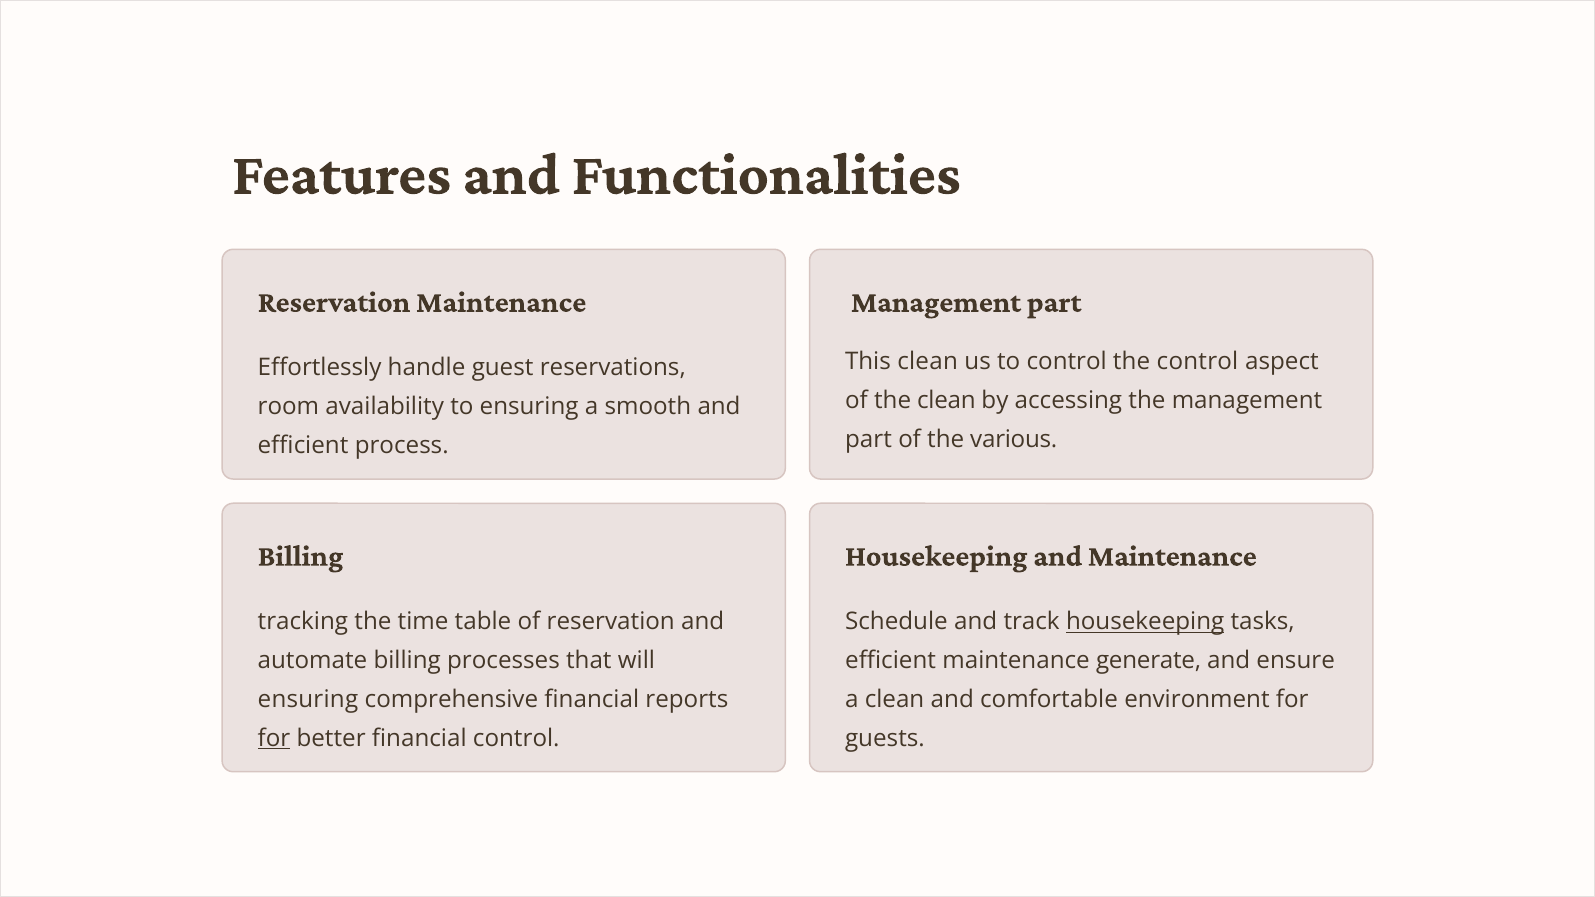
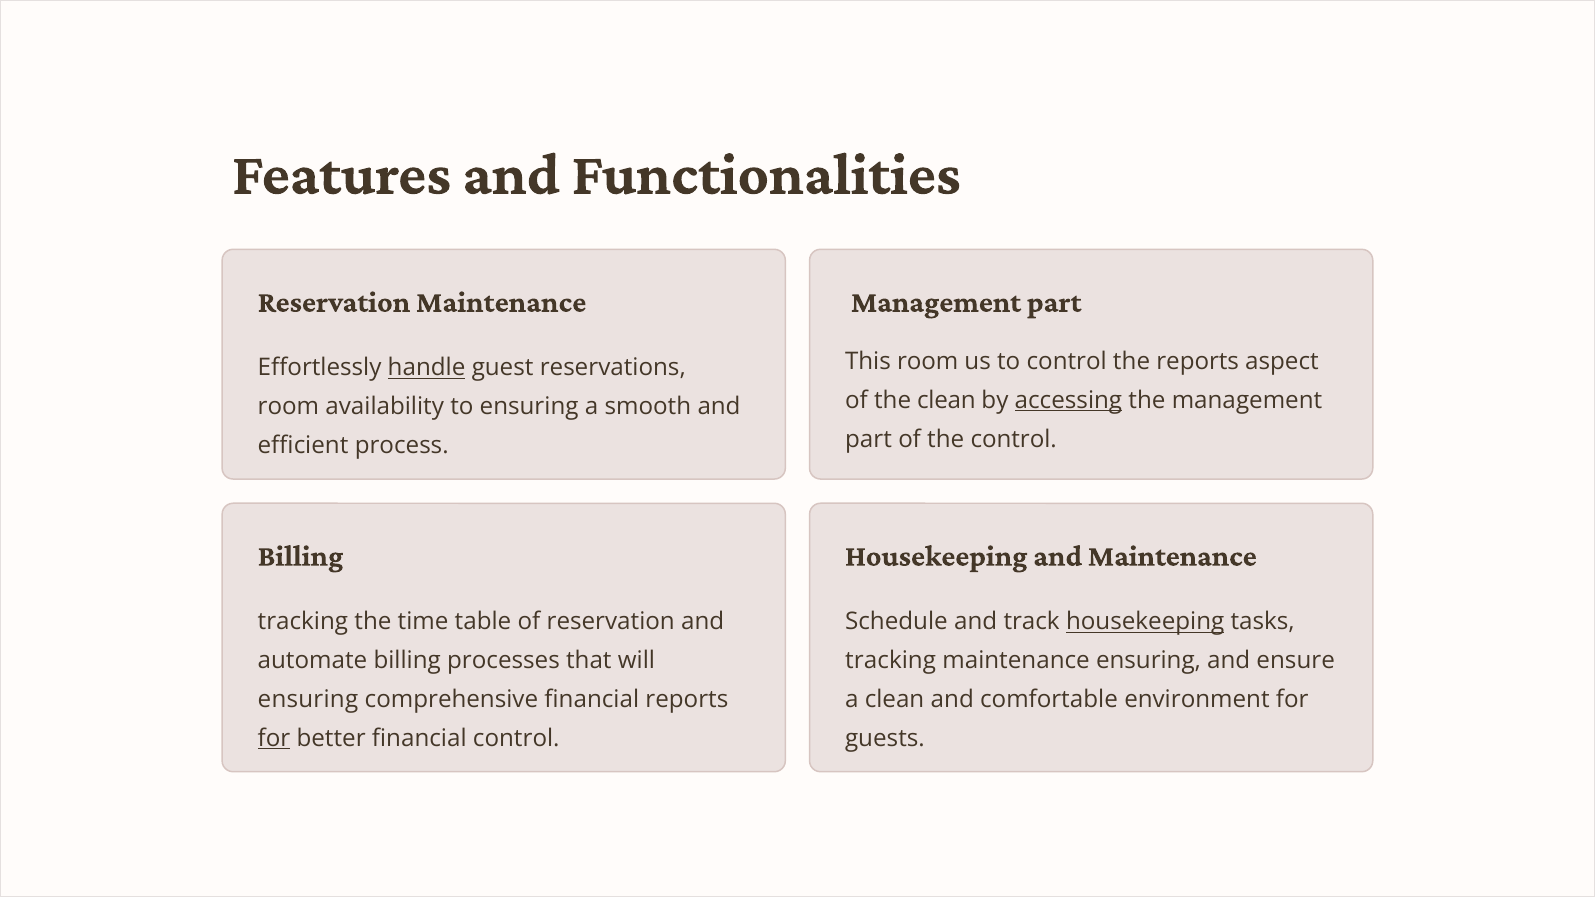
This clean: clean -> room
the control: control -> reports
handle underline: none -> present
accessing underline: none -> present
the various: various -> control
efficient at (891, 661): efficient -> tracking
maintenance generate: generate -> ensuring
